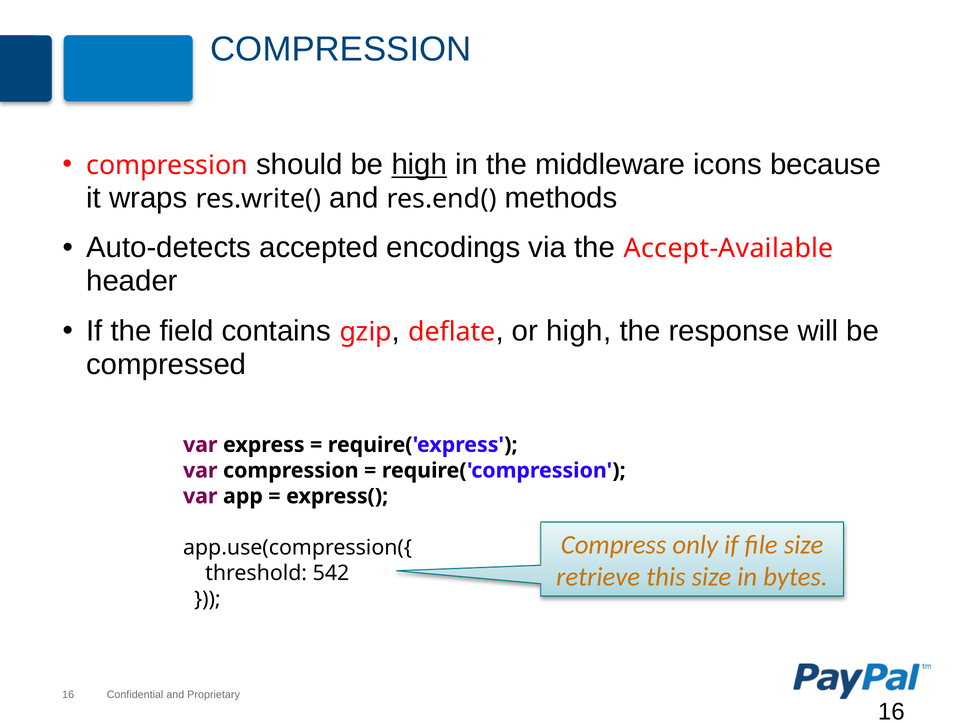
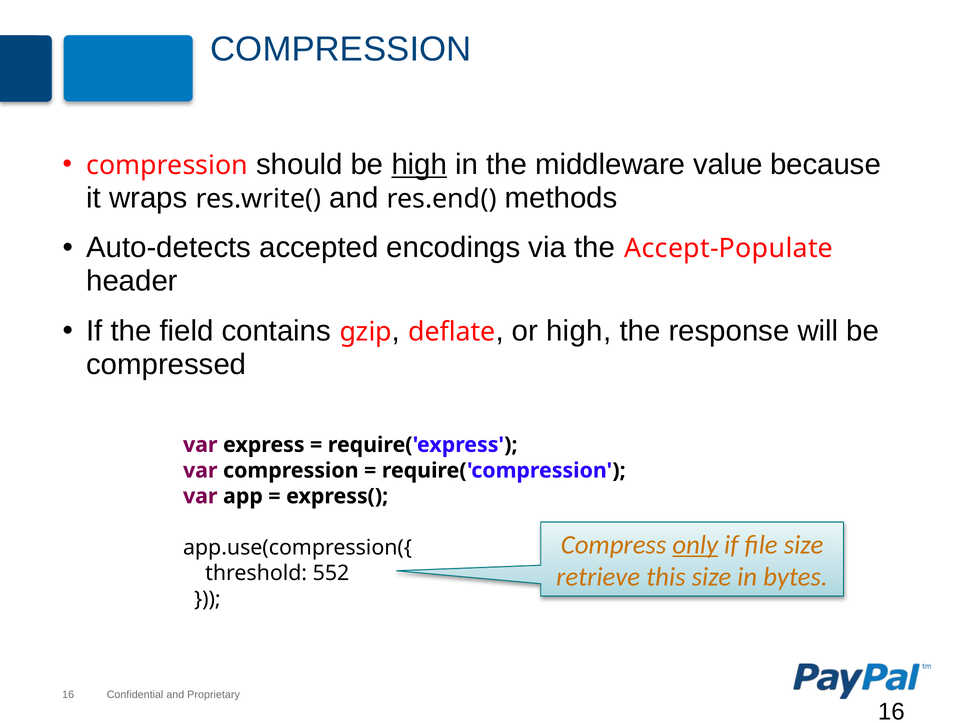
icons: icons -> value
Accept-Available: Accept-Available -> Accept-Populate
only underline: none -> present
542: 542 -> 552
